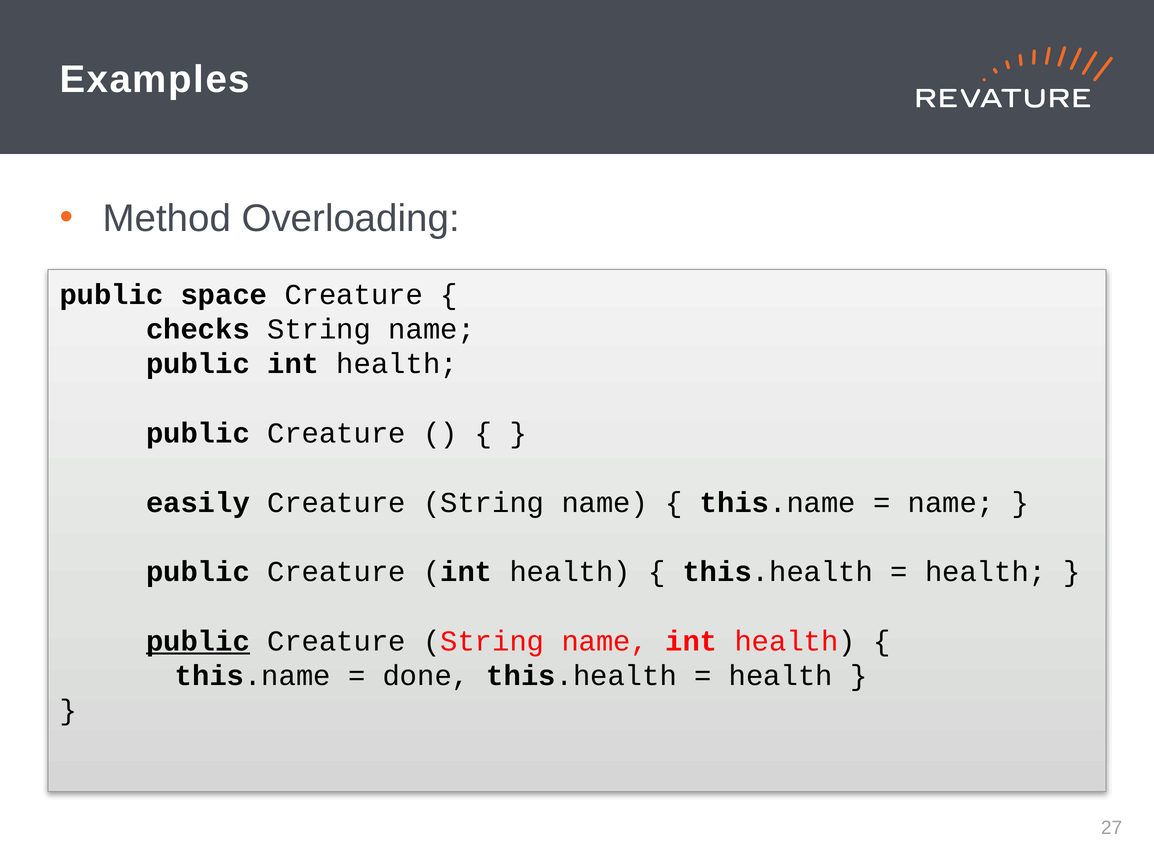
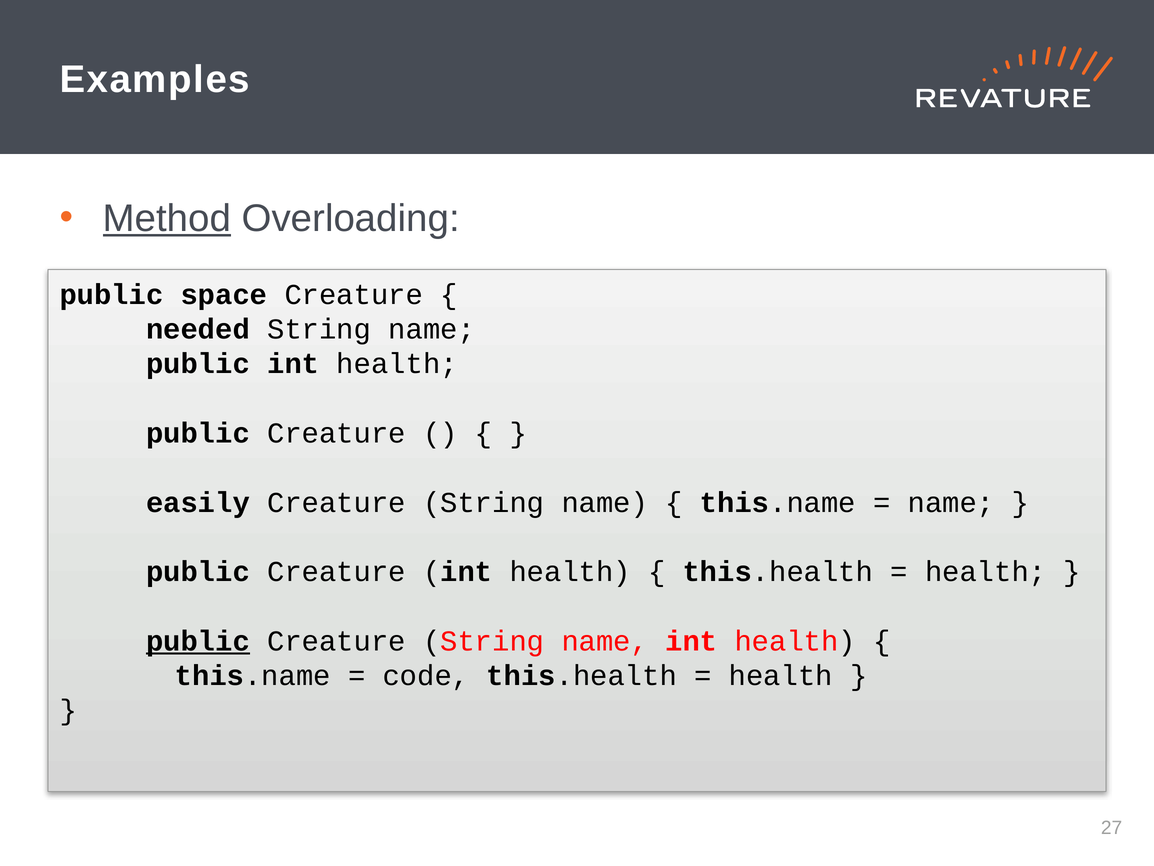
Method underline: none -> present
checks: checks -> needed
done: done -> code
